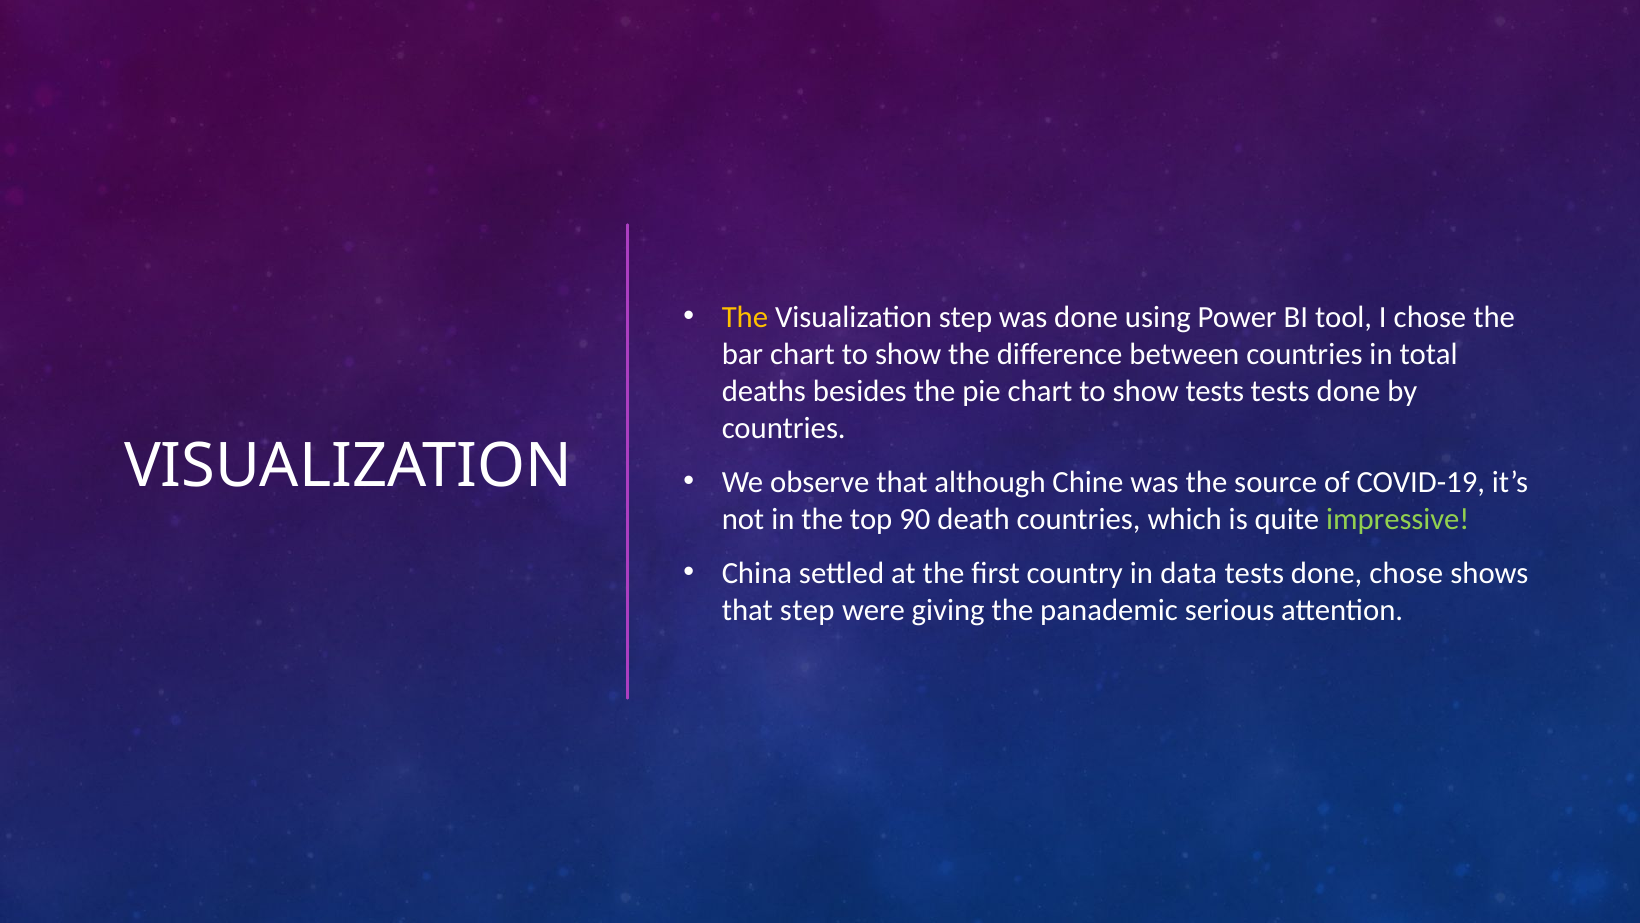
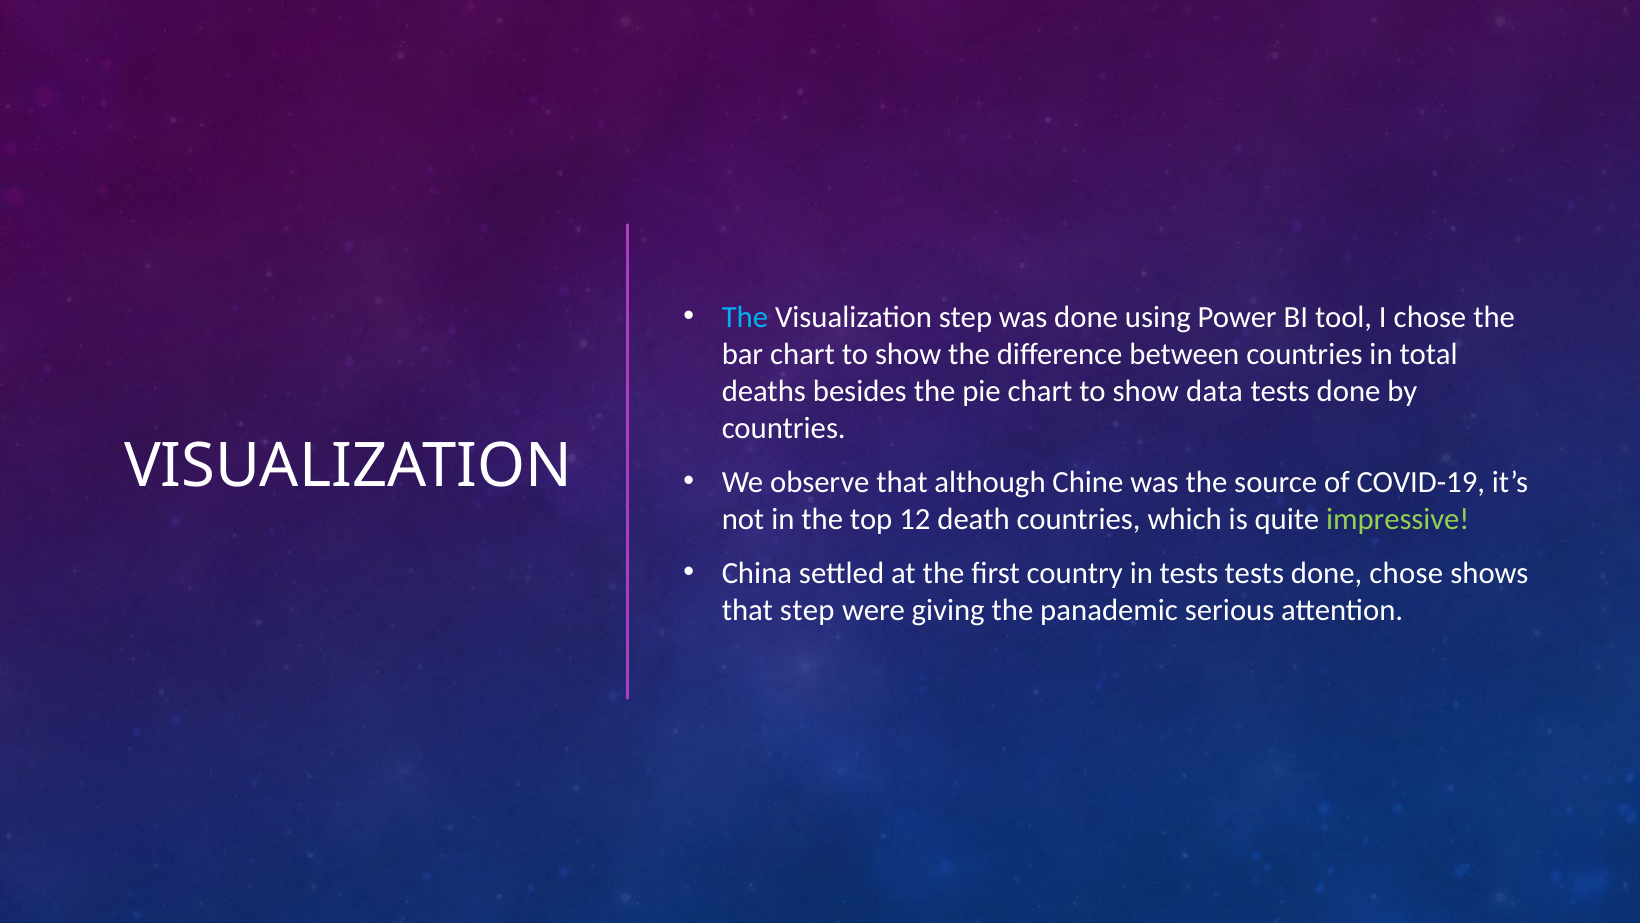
The at (745, 317) colour: yellow -> light blue
show tests: tests -> data
90: 90 -> 12
in data: data -> tests
